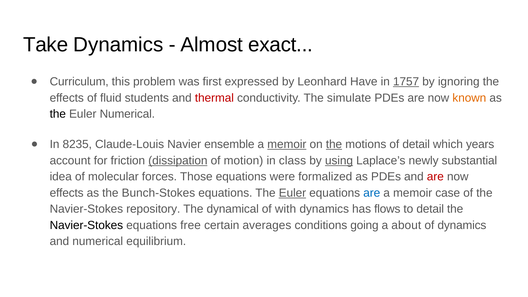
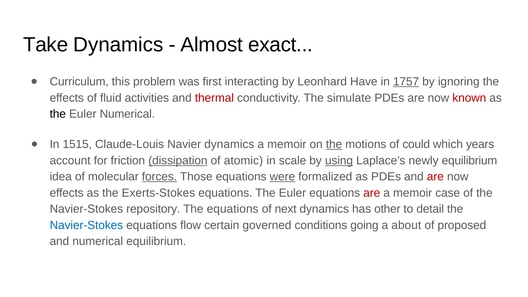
expressed: expressed -> interacting
students: students -> activities
known colour: orange -> red
8235: 8235 -> 1515
Navier ensemble: ensemble -> dynamics
memoir at (287, 144) underline: present -> none
of detail: detail -> could
motion: motion -> atomic
class: class -> scale
newly substantial: substantial -> equilibrium
forces underline: none -> present
were underline: none -> present
Bunch-Stokes: Bunch-Stokes -> Exerts-Stokes
Euler at (292, 193) underline: present -> none
are at (372, 193) colour: blue -> red
The dynamical: dynamical -> equations
with: with -> next
flows: flows -> other
Navier-Stokes at (86, 225) colour: black -> blue
free: free -> flow
averages: averages -> governed
of dynamics: dynamics -> proposed
